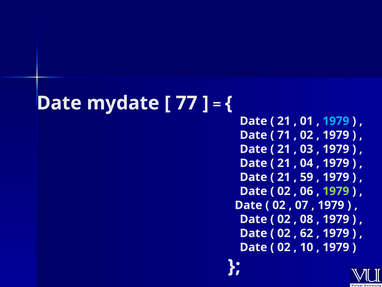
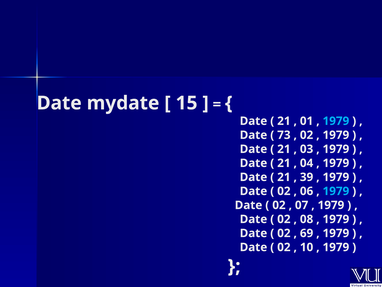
77: 77 -> 15
71: 71 -> 73
59: 59 -> 39
1979 at (336, 191) colour: light green -> light blue
62: 62 -> 69
